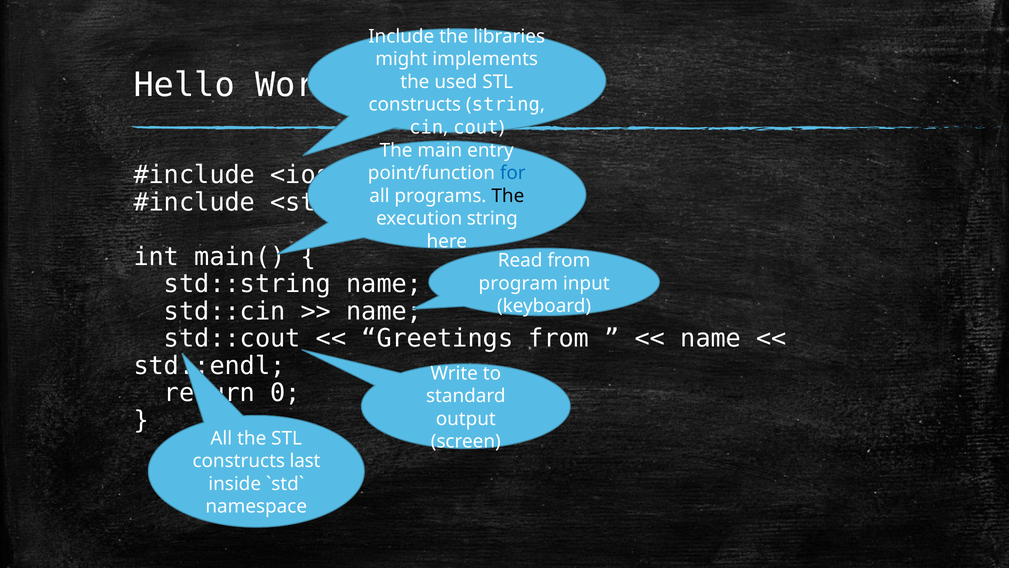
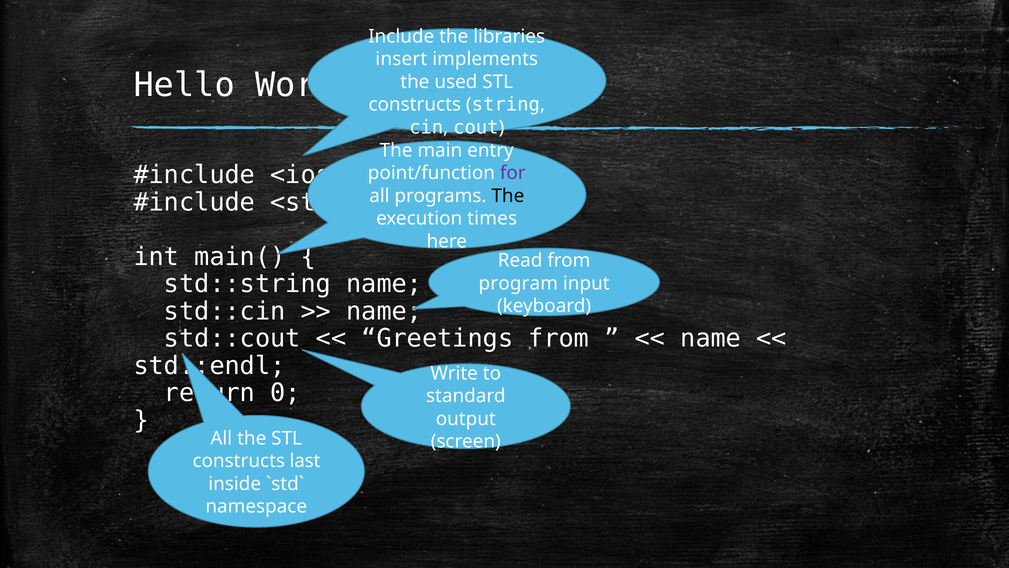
might: might -> insert
for colour: blue -> purple
execution string: string -> times
